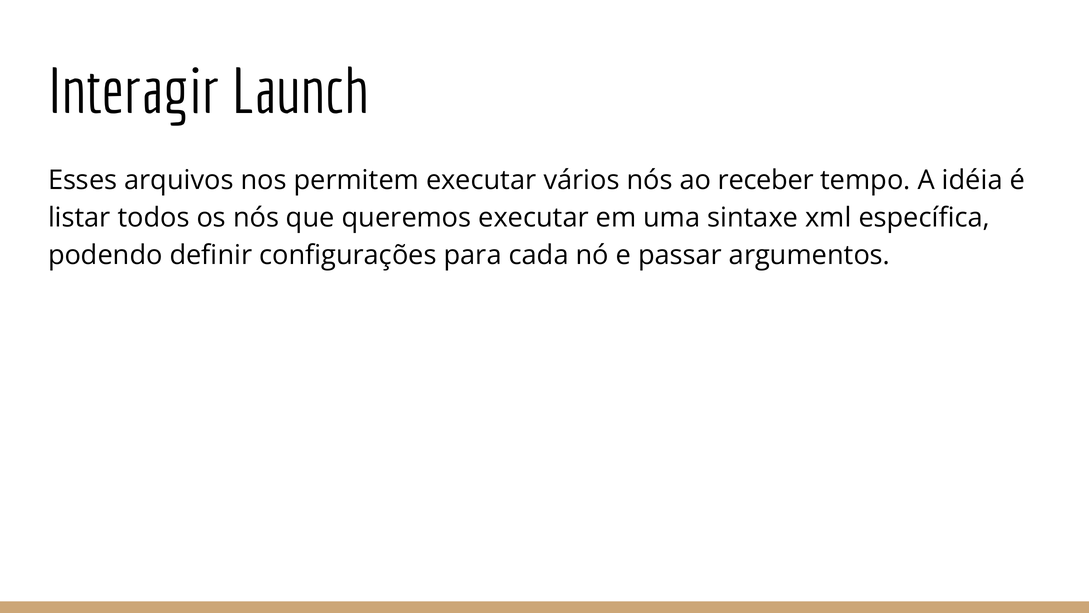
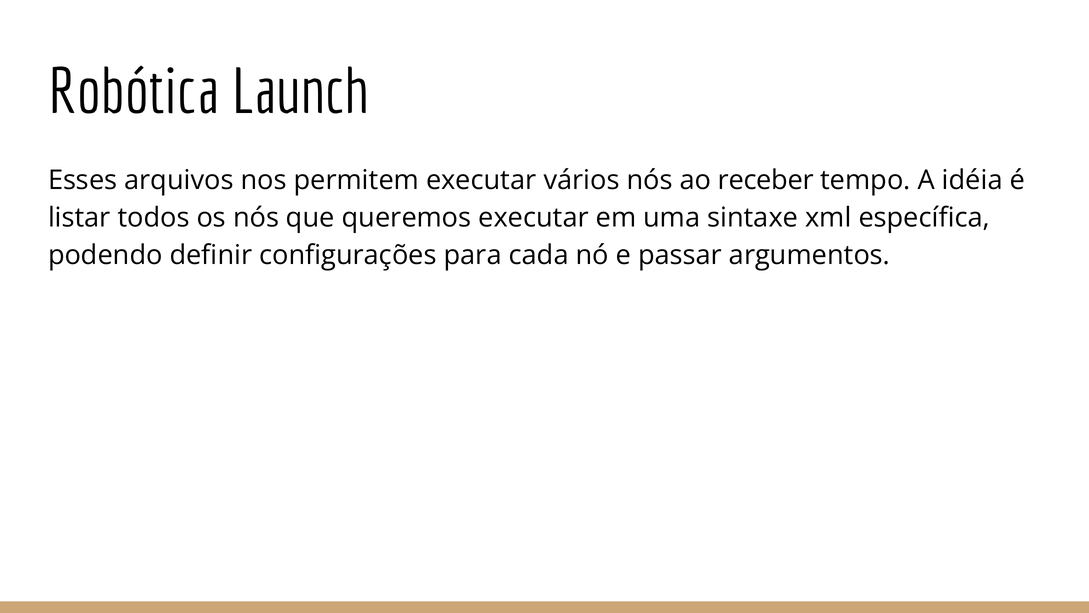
Interagir: Interagir -> Robótica
